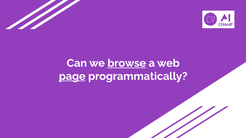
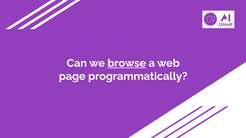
page underline: present -> none
